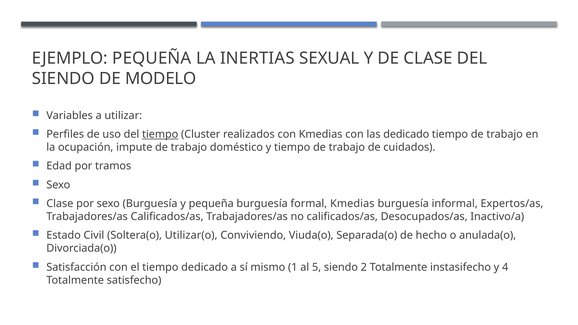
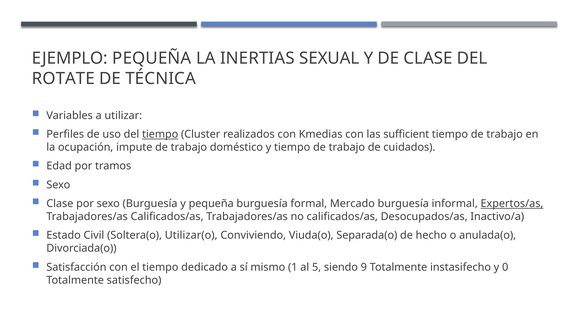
SIENDO at (63, 79): SIENDO -> ROTATE
MODELO: MODELO -> TÉCNICA
las dedicado: dedicado -> sufficient
formal Kmedias: Kmedias -> Mercado
Expertos/as underline: none -> present
2: 2 -> 9
4: 4 -> 0
